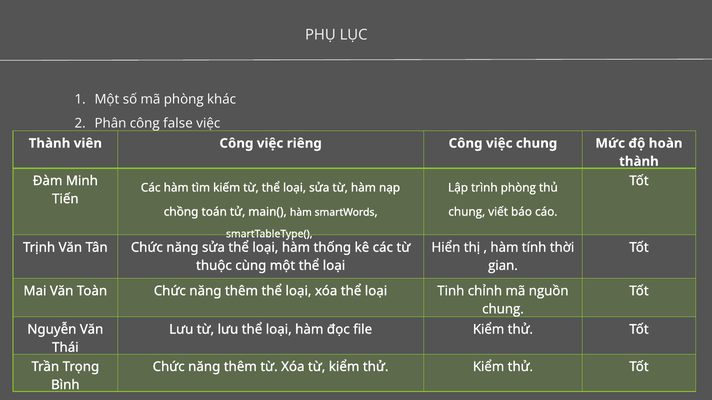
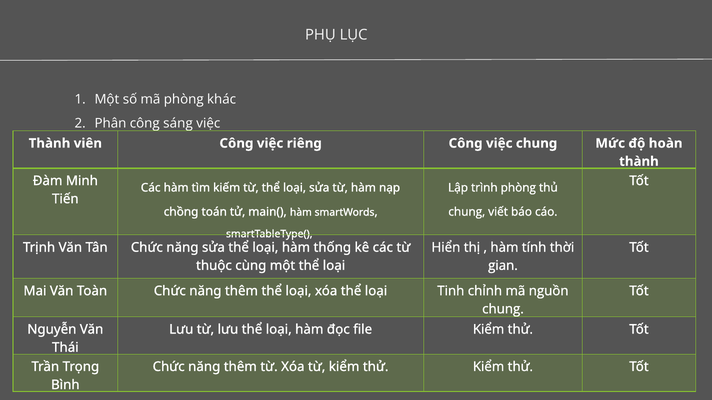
false: false -> sáng
